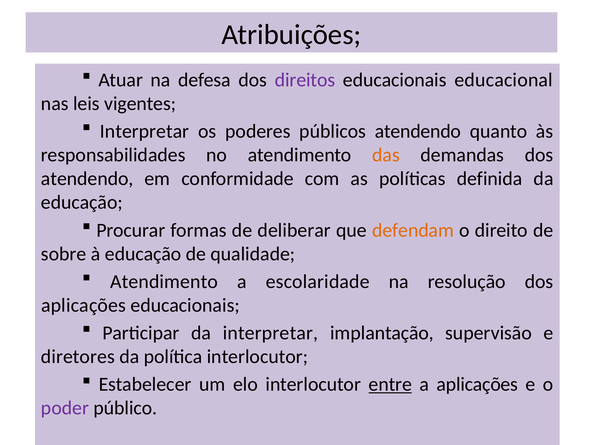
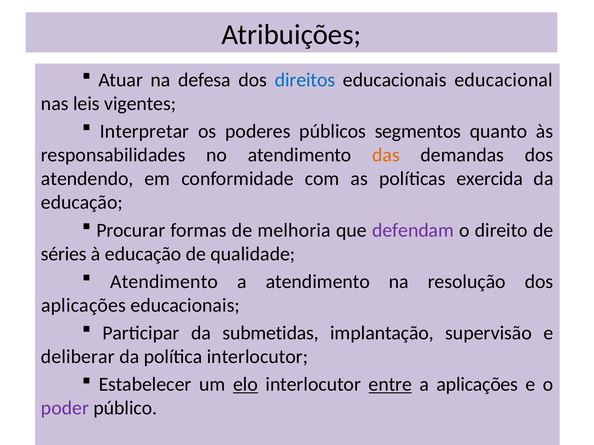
direitos colour: purple -> blue
públicos atendendo: atendendo -> segmentos
definida: definida -> exercida
deliberar: deliberar -> melhoria
defendam colour: orange -> purple
sobre: sobre -> séries
a escolaridade: escolaridade -> atendimento
da interpretar: interpretar -> submetidas
diretores: diretores -> deliberar
elo underline: none -> present
